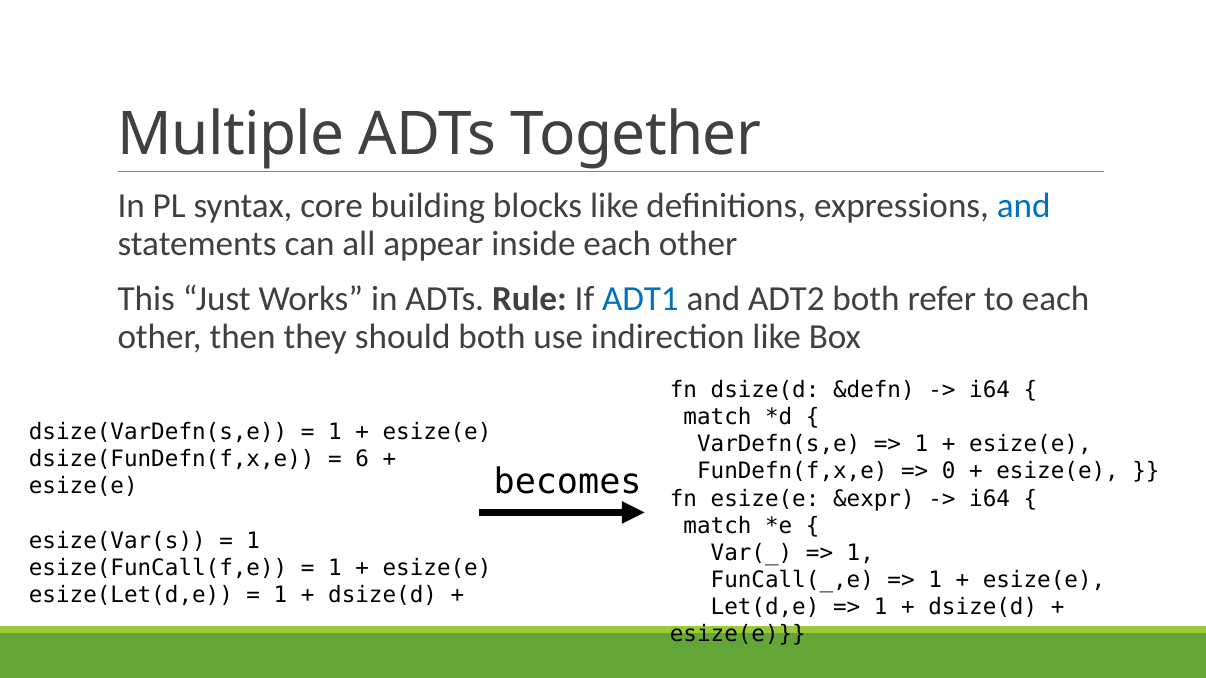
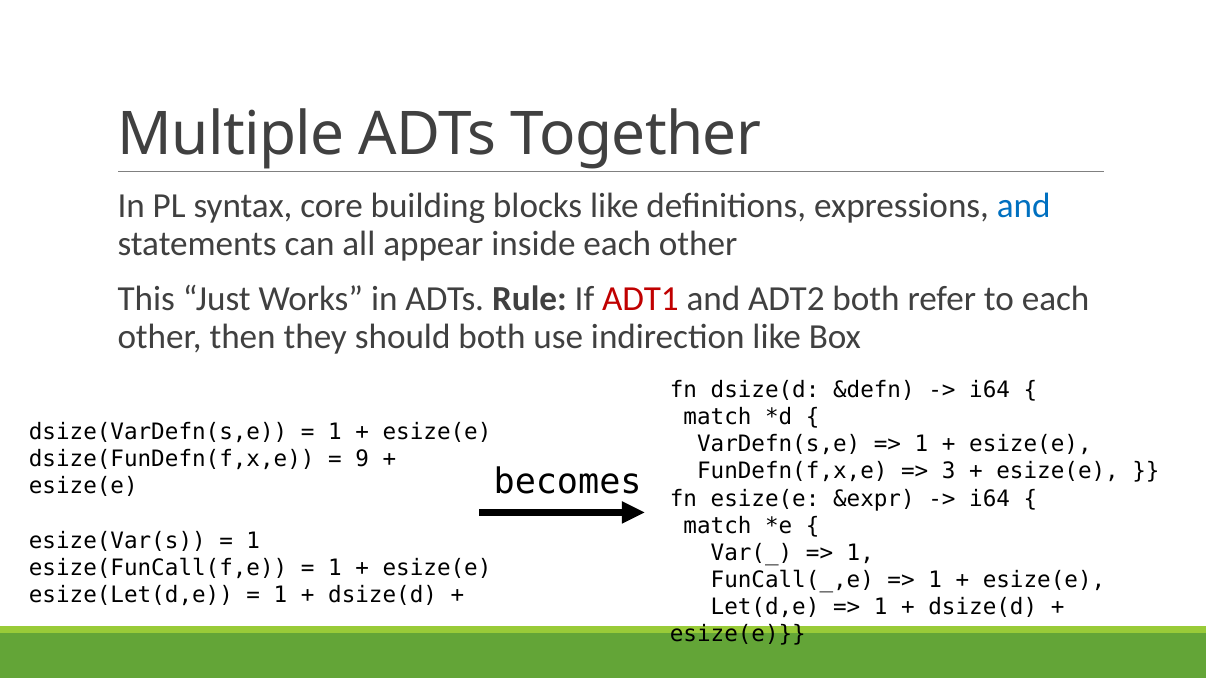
ADT1 colour: blue -> red
6: 6 -> 9
0: 0 -> 3
